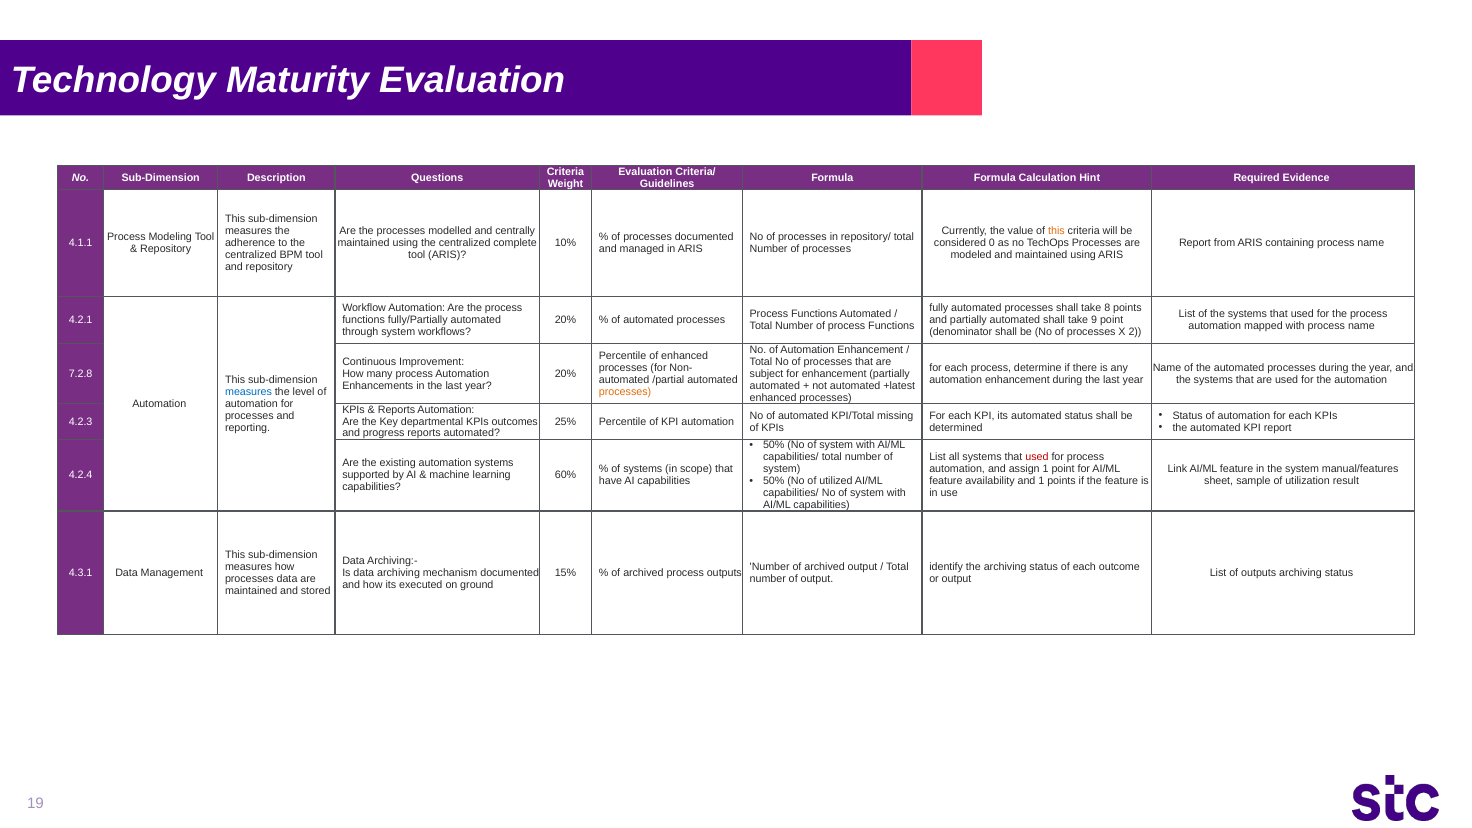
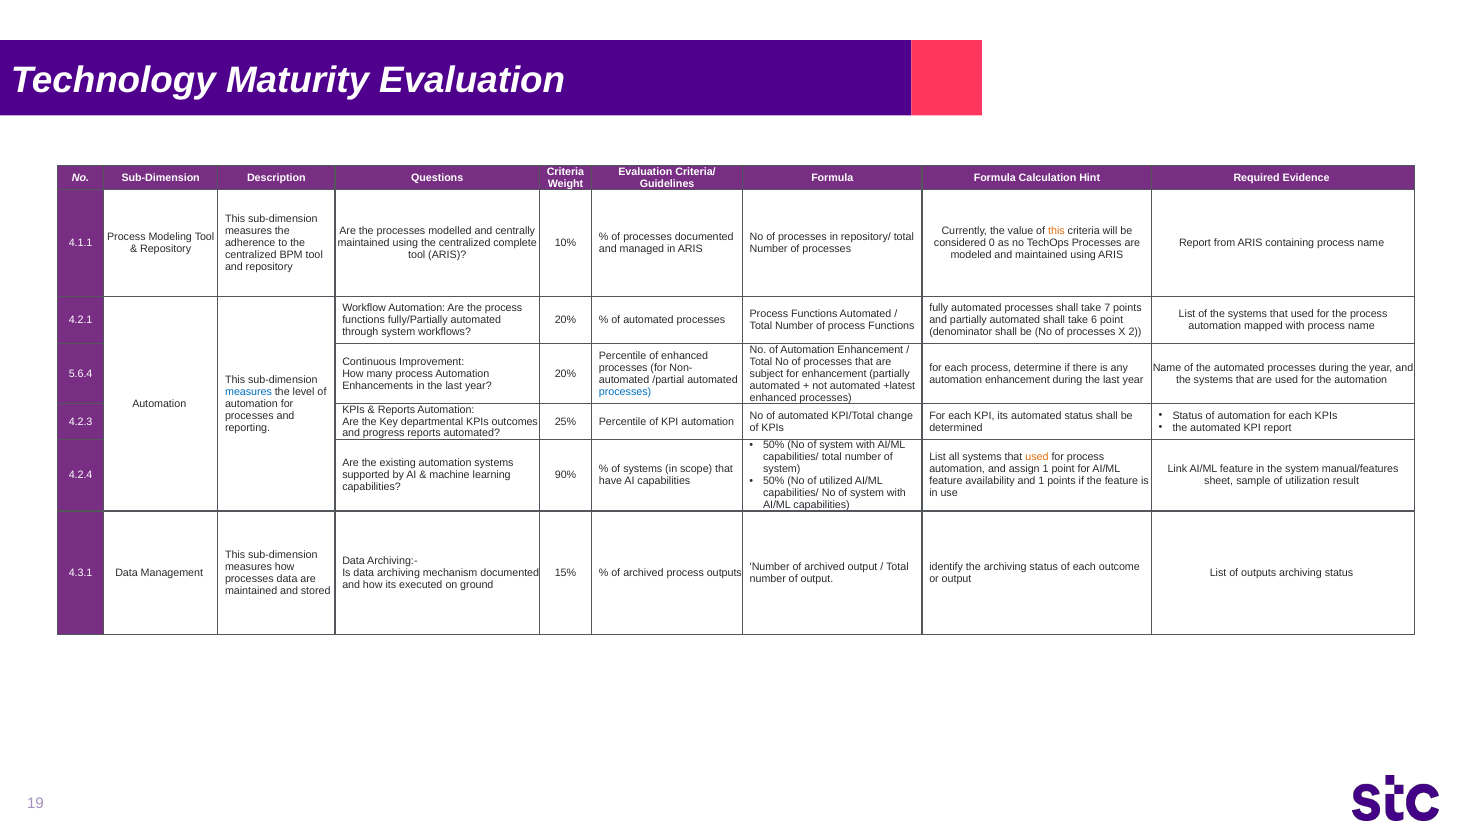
8: 8 -> 7
9: 9 -> 6
7.2.8: 7.2.8 -> 5.6.4
processes at (625, 392) colour: orange -> blue
missing: missing -> change
used at (1037, 457) colour: red -> orange
60%: 60% -> 90%
